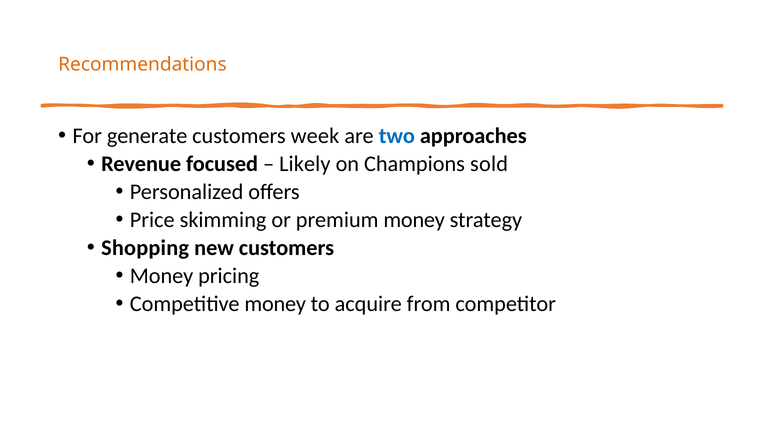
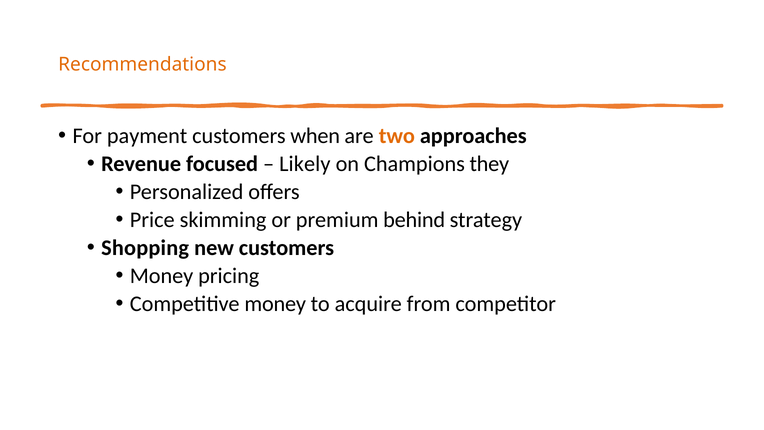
generate: generate -> payment
week: week -> when
two colour: blue -> orange
sold: sold -> they
premium money: money -> behind
